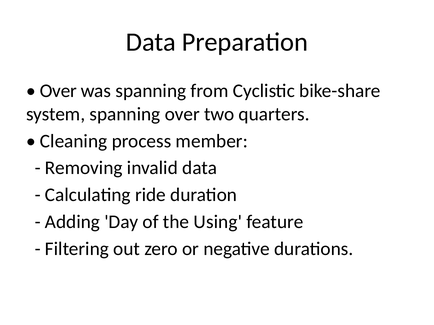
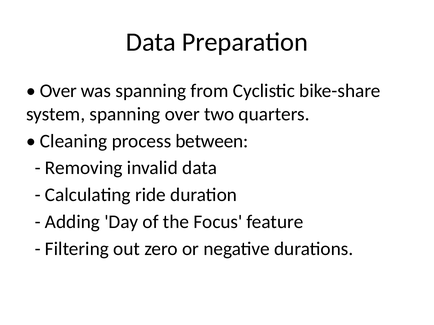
member: member -> between
Using: Using -> Focus
